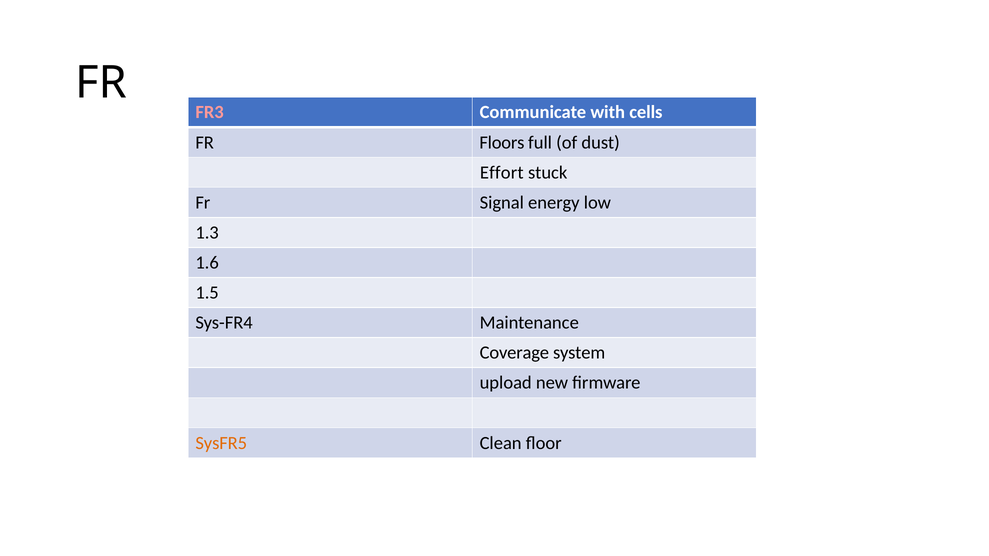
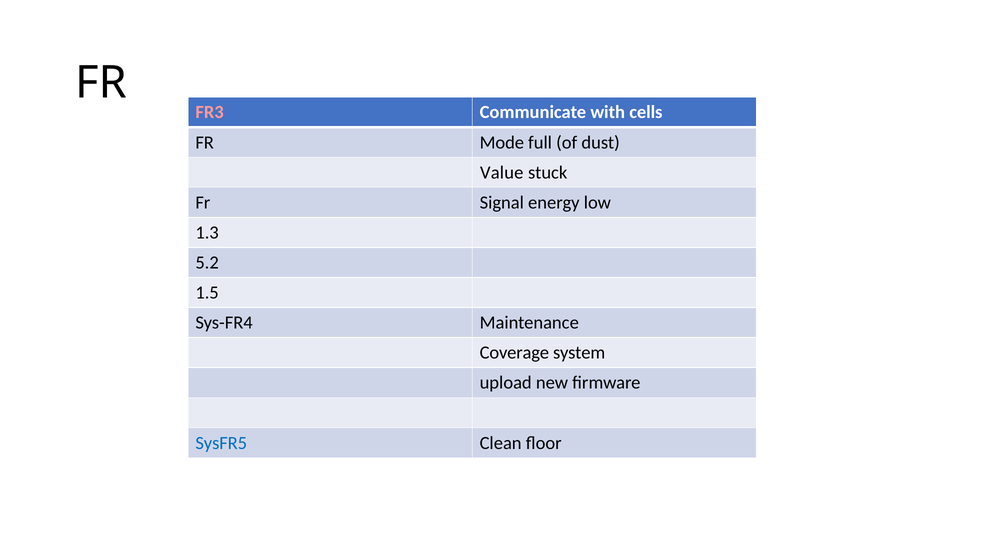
Floors: Floors -> Mode
Effort: Effort -> Value
1.6: 1.6 -> 5.2
SysFR5 colour: orange -> blue
